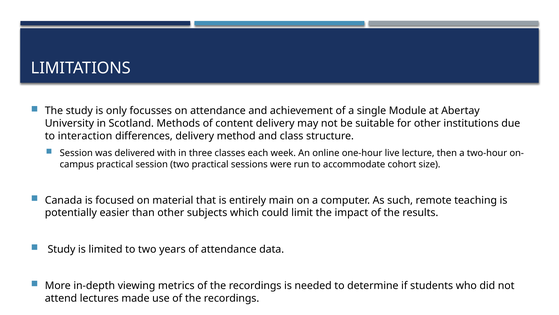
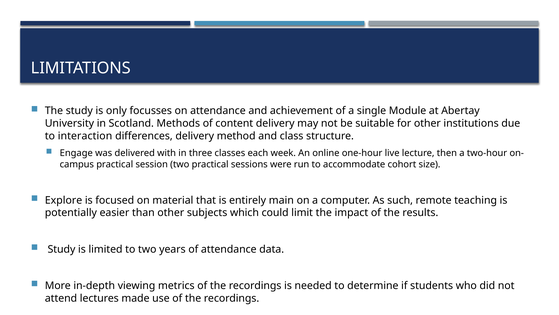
Session at (76, 153): Session -> Engage
Canada: Canada -> Explore
